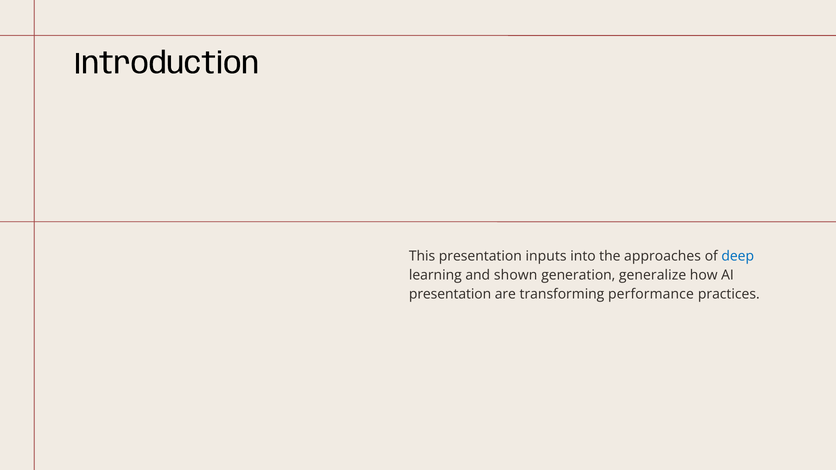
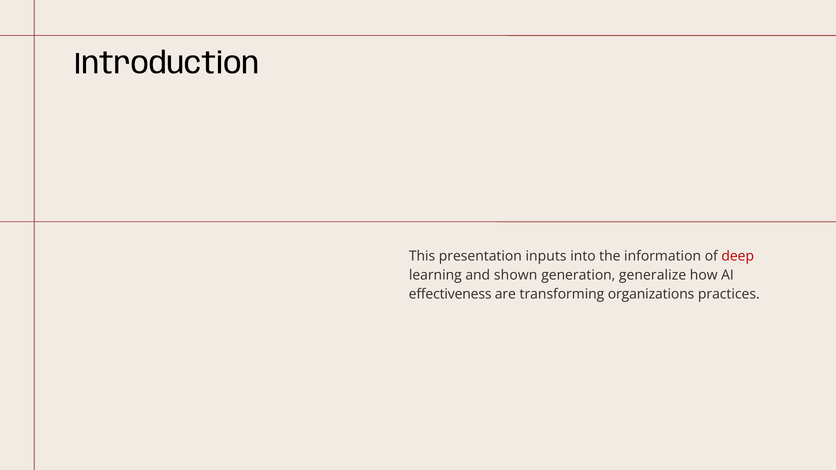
approaches: approaches -> information
deep colour: blue -> red
presentation at (450, 294): presentation -> effectiveness
performance: performance -> organizations
